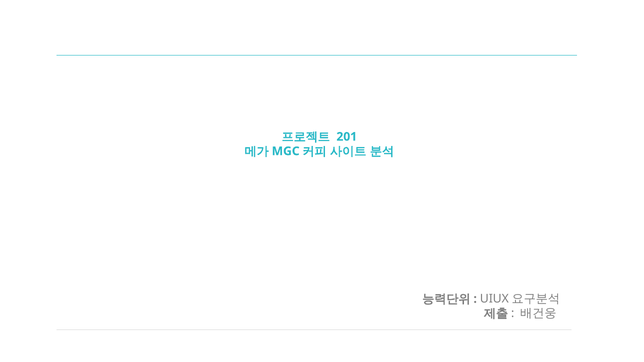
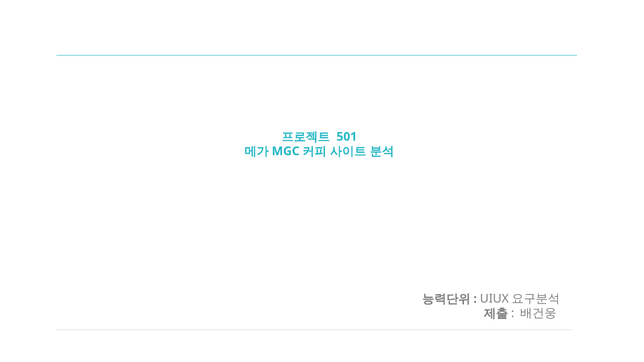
201: 201 -> 501
